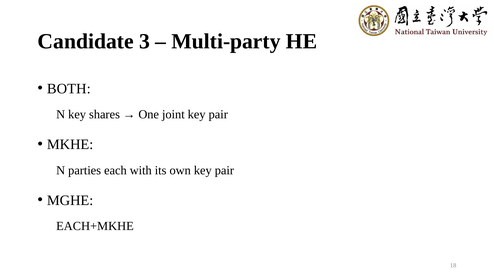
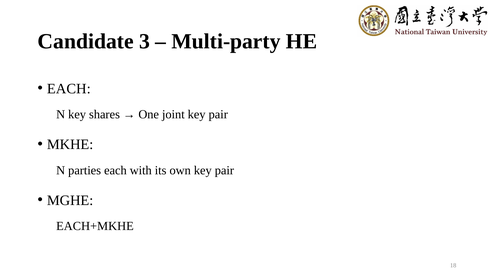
BOTH at (69, 89): BOTH -> EACH
